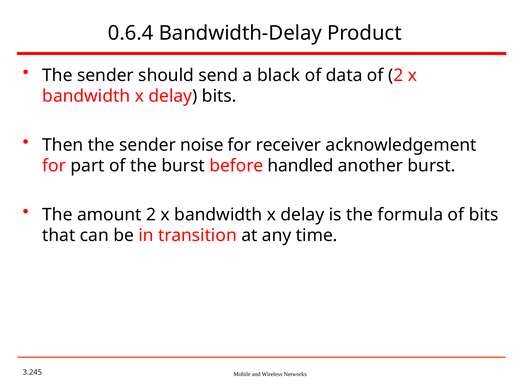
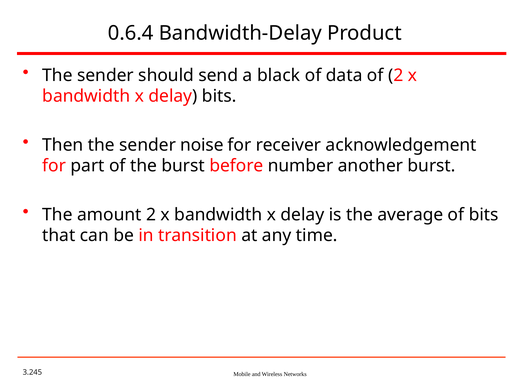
handled: handled -> number
formula: formula -> average
